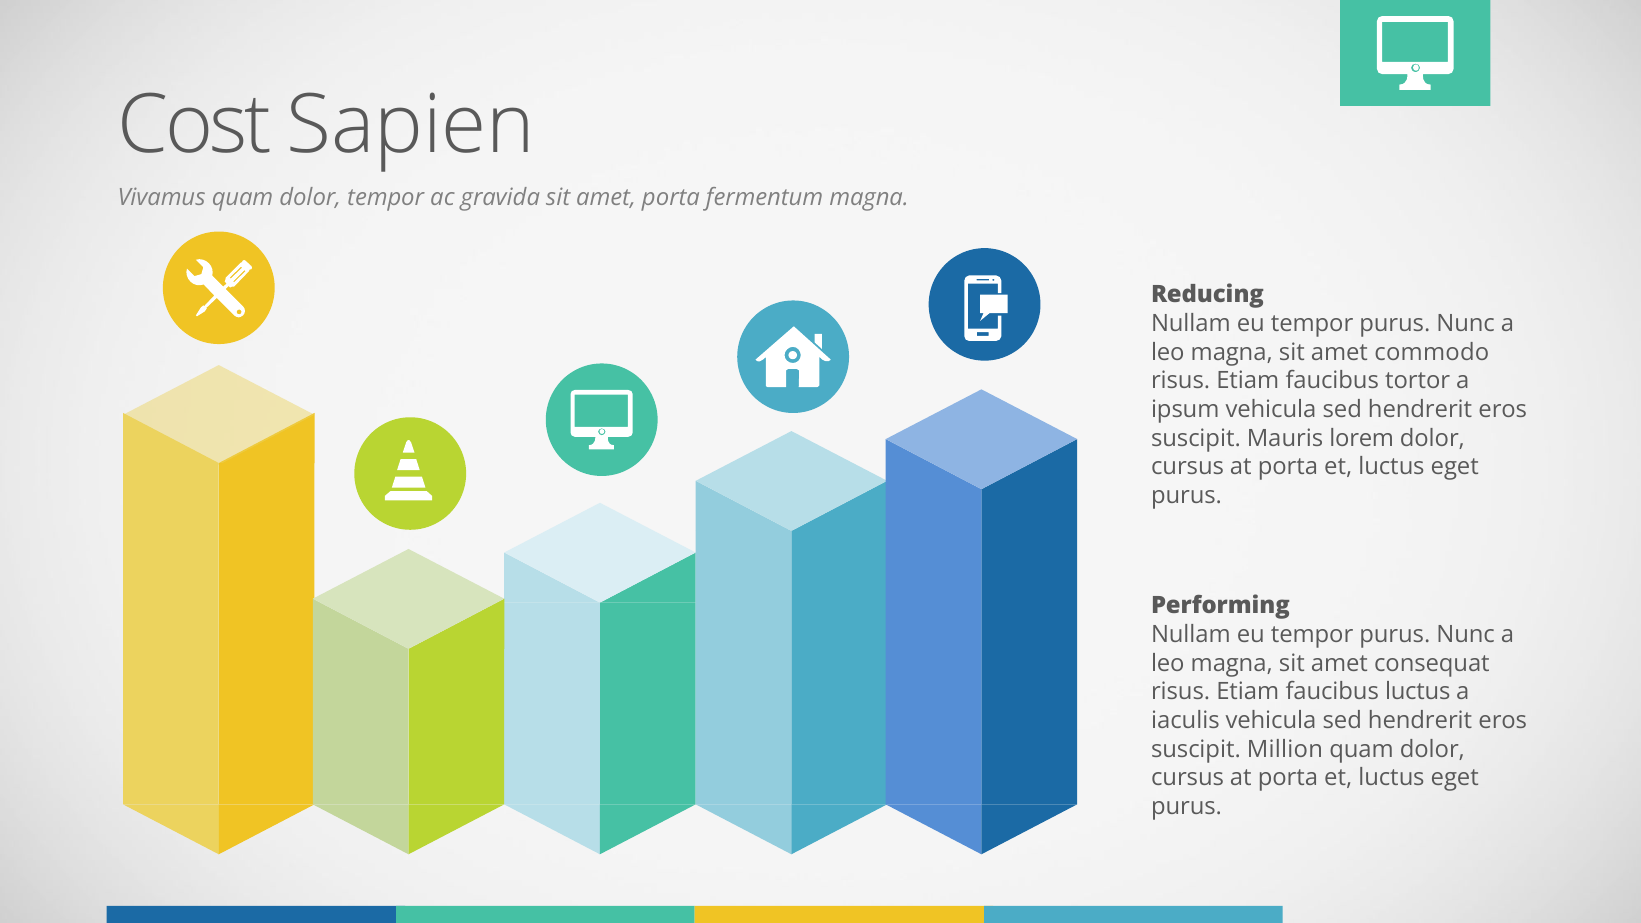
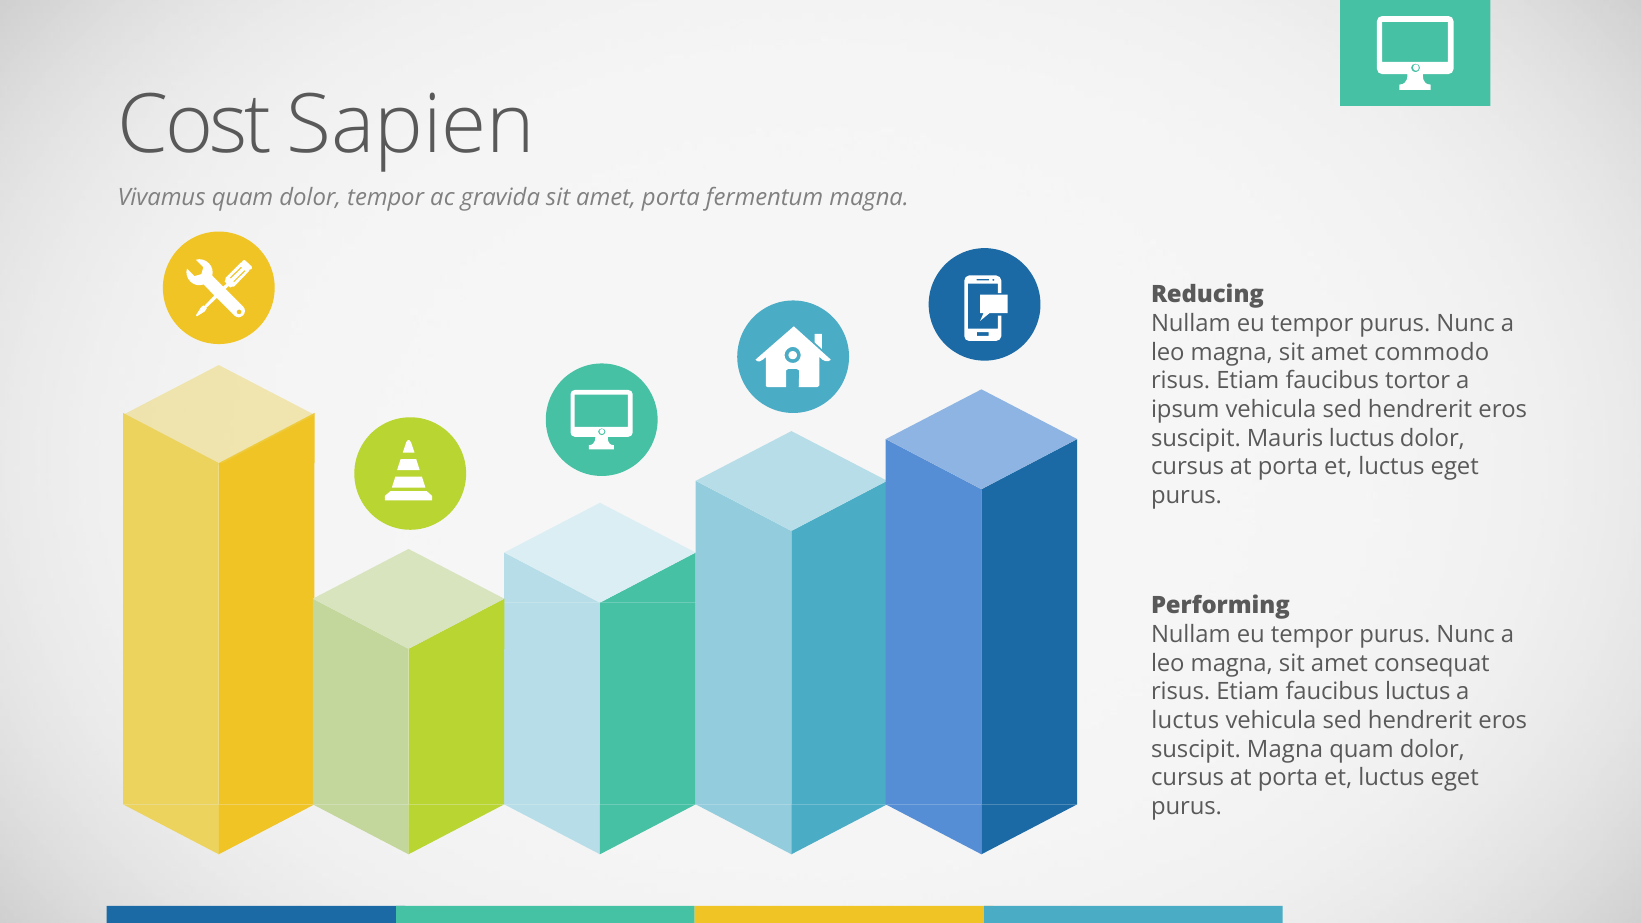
Mauris lorem: lorem -> luctus
iaculis at (1185, 721): iaculis -> luctus
suscipit Million: Million -> Magna
